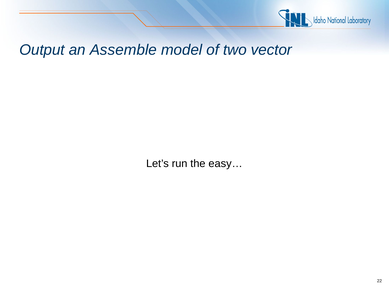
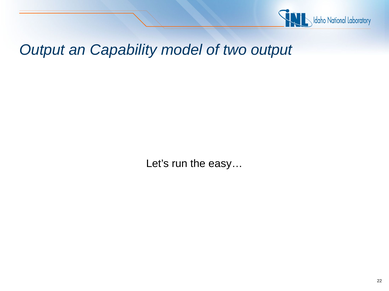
Assemble: Assemble -> Capability
two vector: vector -> output
